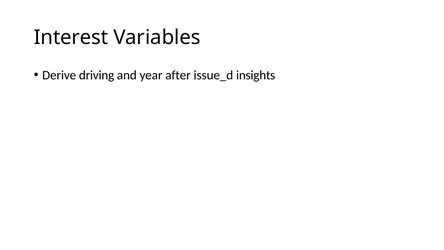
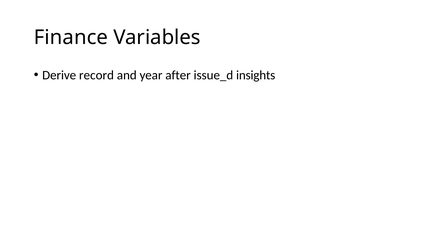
Interest: Interest -> Finance
driving: driving -> record
